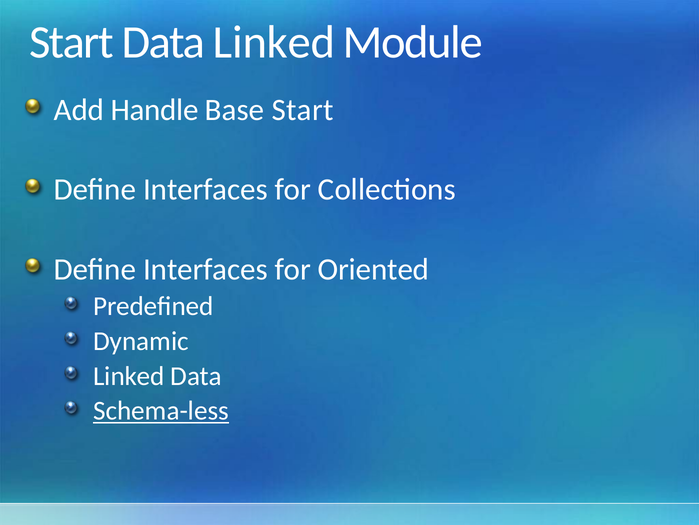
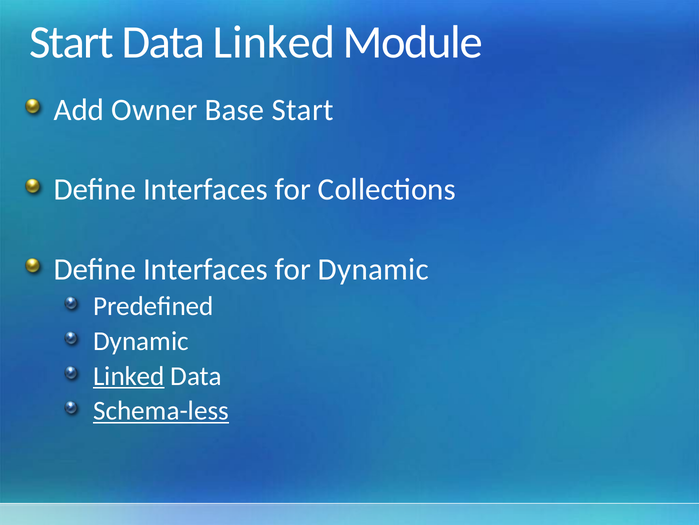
Handle: Handle -> Owner
for Oriented: Oriented -> Dynamic
Linked at (129, 376) underline: none -> present
